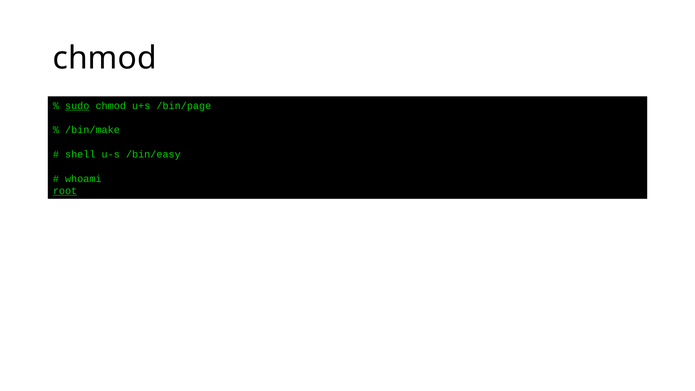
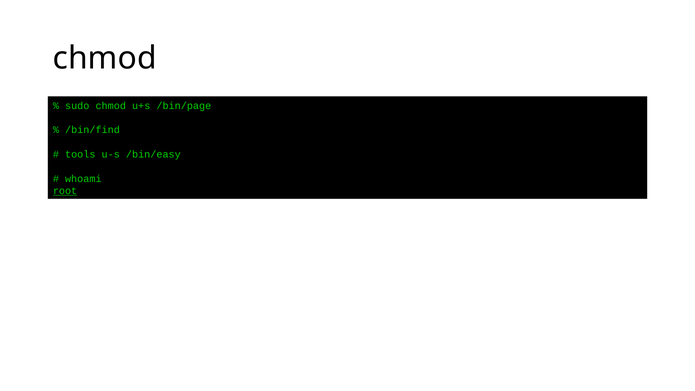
sudo underline: present -> none
/bin/make: /bin/make -> /bin/find
shell: shell -> tools
